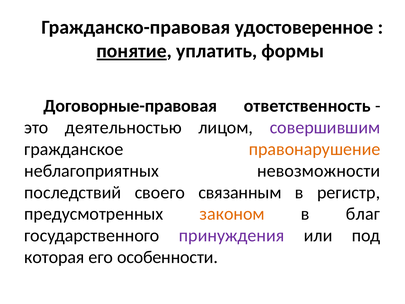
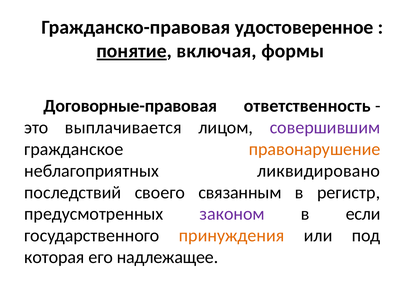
уплатить: уплатить -> включая
деятельностью: деятельностью -> выплачивается
невозможности: невозможности -> ликвидировано
законом colour: orange -> purple
благ: благ -> если
принуждения colour: purple -> orange
особенности: особенности -> надлежащее
